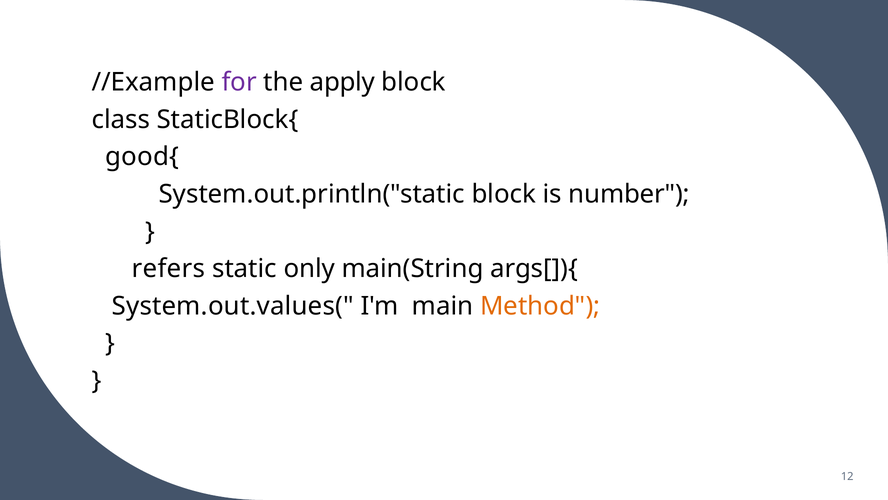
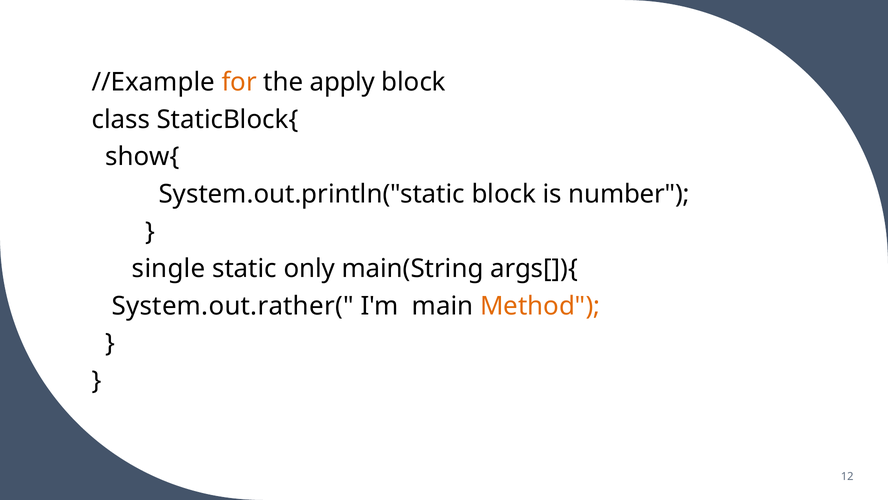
for colour: purple -> orange
good{: good{ -> show{
refers: refers -> single
System.out.values(: System.out.values( -> System.out.rather(
